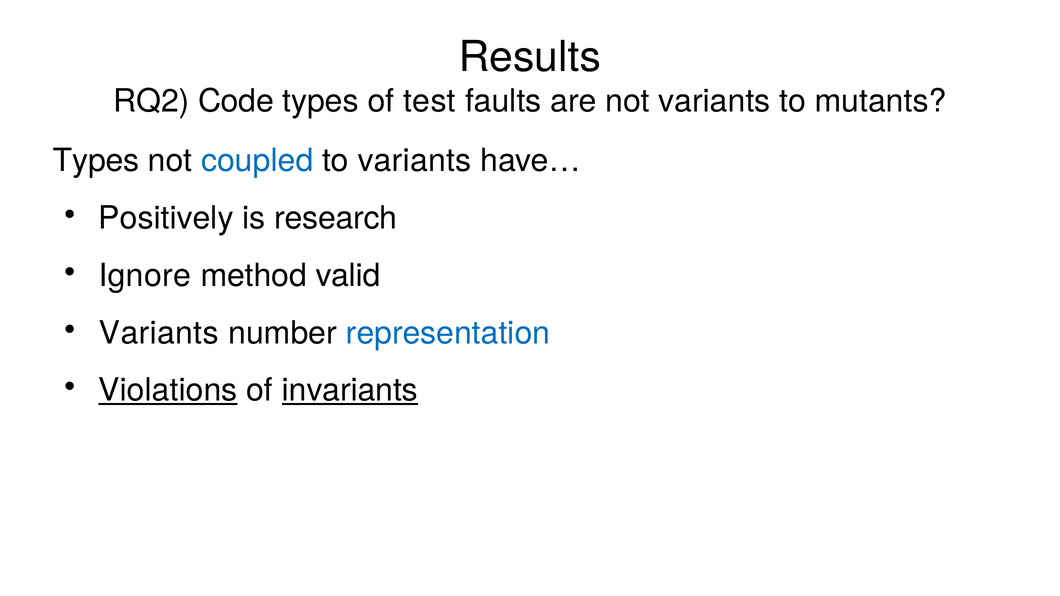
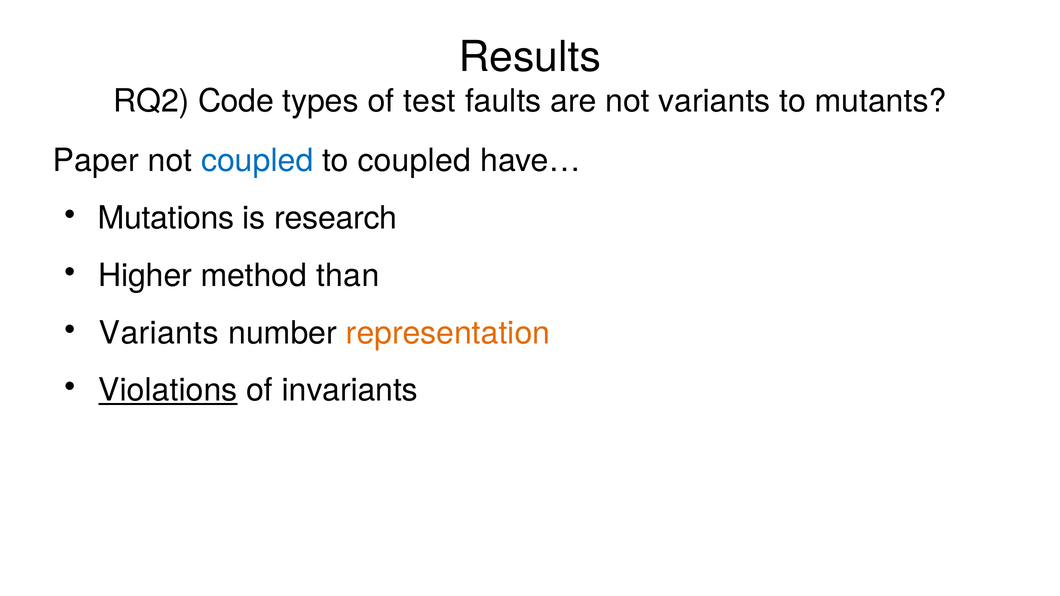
Types at (96, 161): Types -> Paper
to variants: variants -> coupled
Positively: Positively -> Mutations
Ignore: Ignore -> Higher
valid: valid -> than
representation colour: blue -> orange
invariants underline: present -> none
